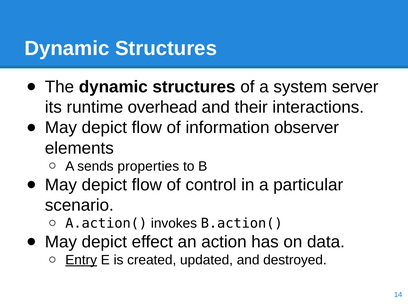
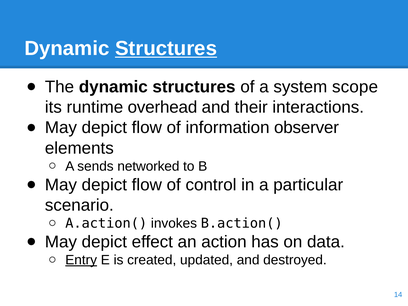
Structures at (166, 48) underline: none -> present
server: server -> scope
properties: properties -> networked
